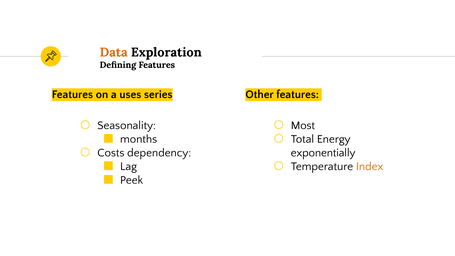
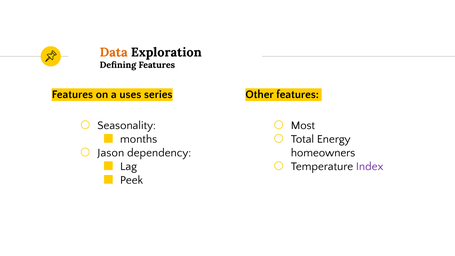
Costs: Costs -> Jason
exponentially: exponentially -> homeowners
Index colour: orange -> purple
